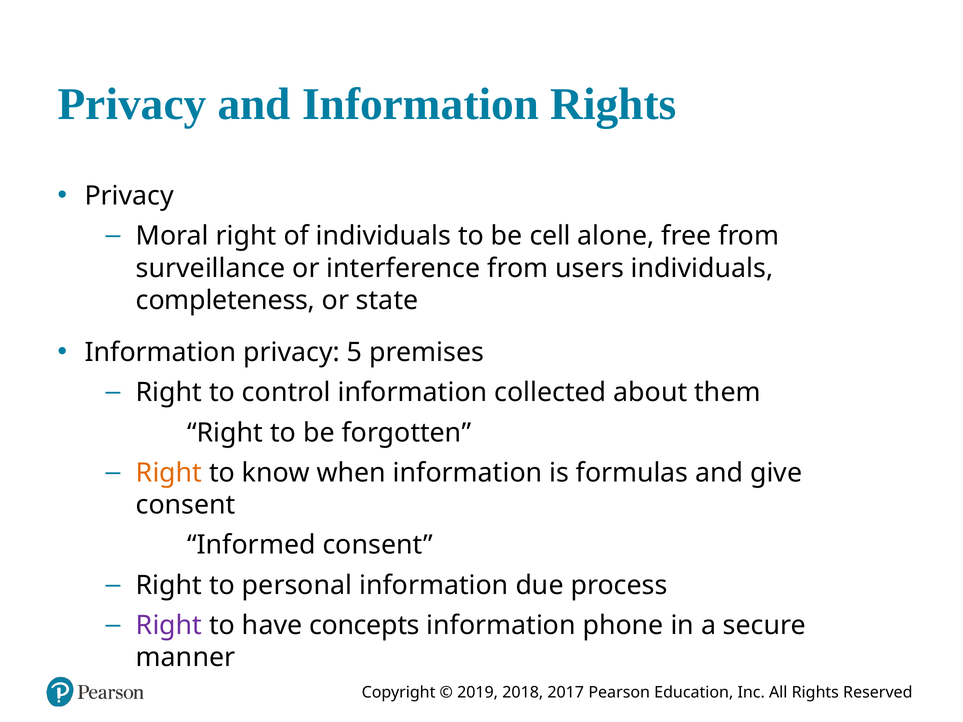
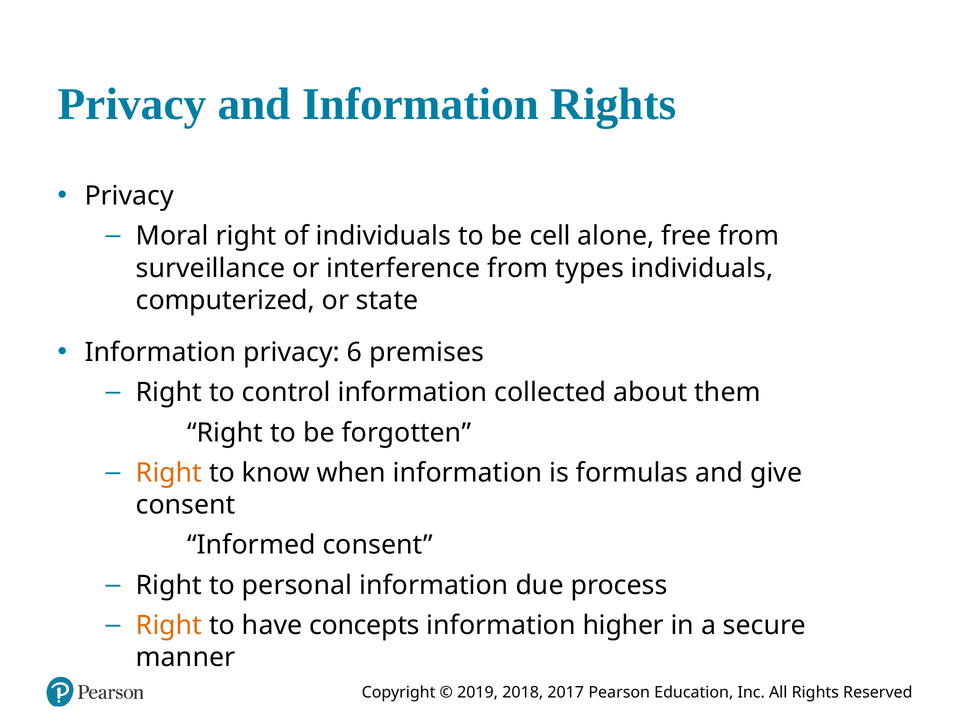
users: users -> types
completeness: completeness -> computerized
5: 5 -> 6
Right at (169, 626) colour: purple -> orange
phone: phone -> higher
